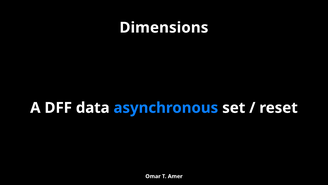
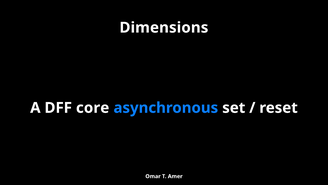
data: data -> core
